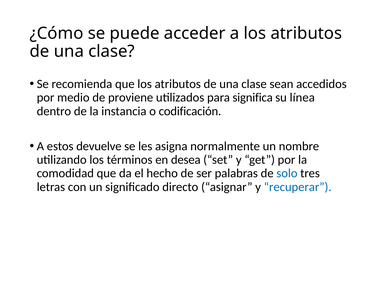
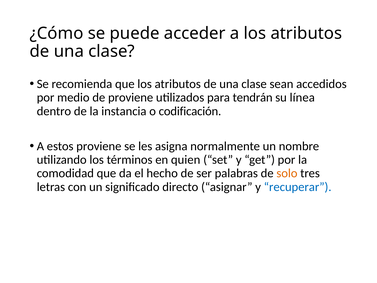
significa: significa -> tendrán
estos devuelve: devuelve -> proviene
desea: desea -> quien
solo colour: blue -> orange
